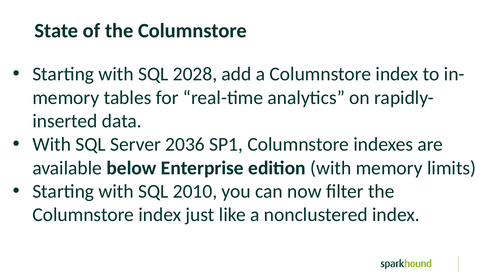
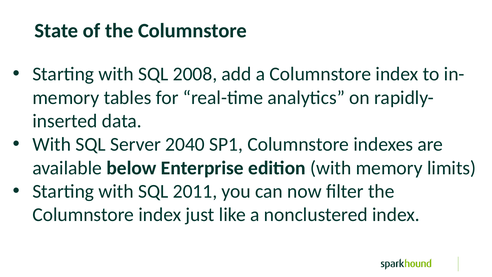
2028: 2028 -> 2008
2036: 2036 -> 2040
2010: 2010 -> 2011
